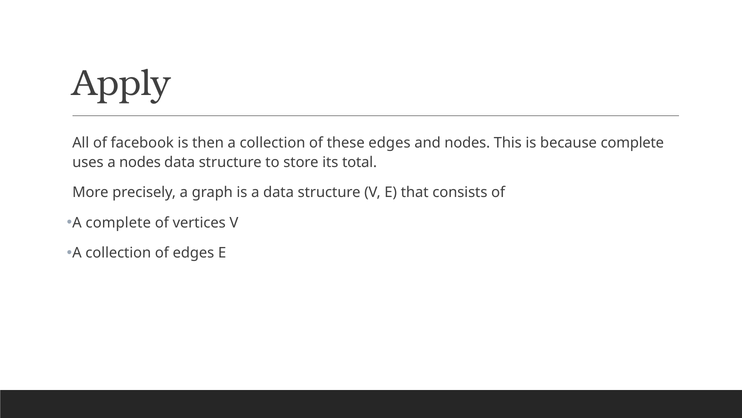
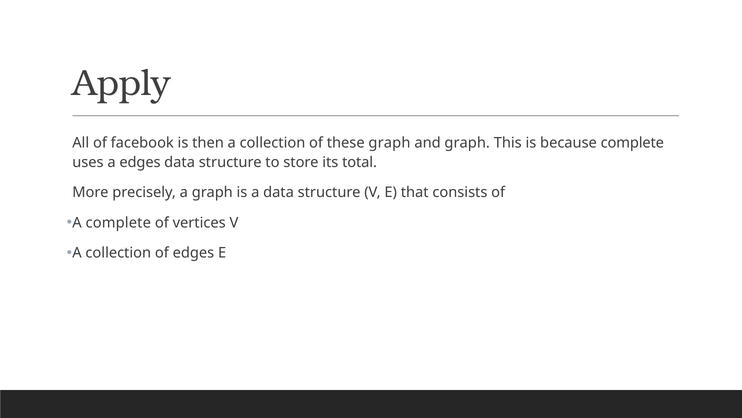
these edges: edges -> graph
and nodes: nodes -> graph
a nodes: nodes -> edges
